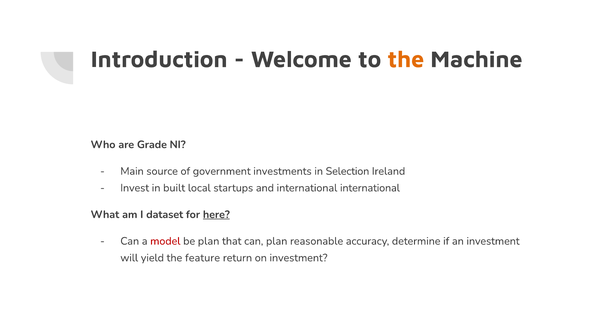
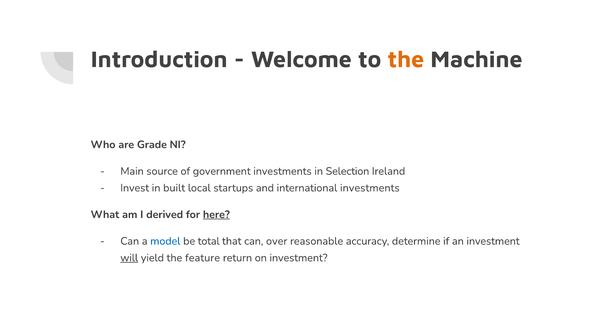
international international: international -> investments
dataset: dataset -> derived
model colour: red -> blue
be plan: plan -> total
can plan: plan -> over
will underline: none -> present
